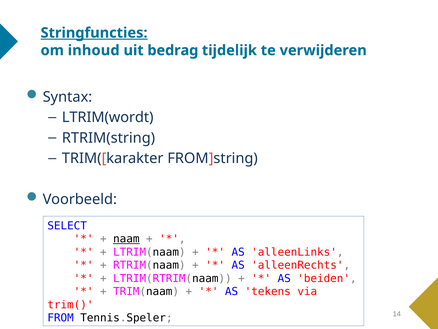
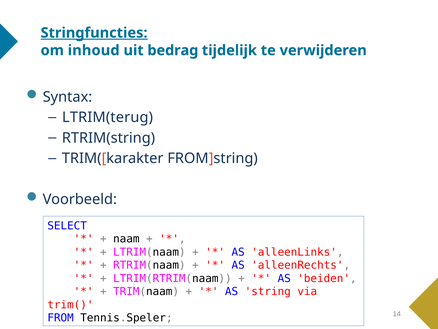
LTRIM(wordt: LTRIM(wordt -> LTRIM(terug
naam underline: present -> none
tekens: tekens -> string
